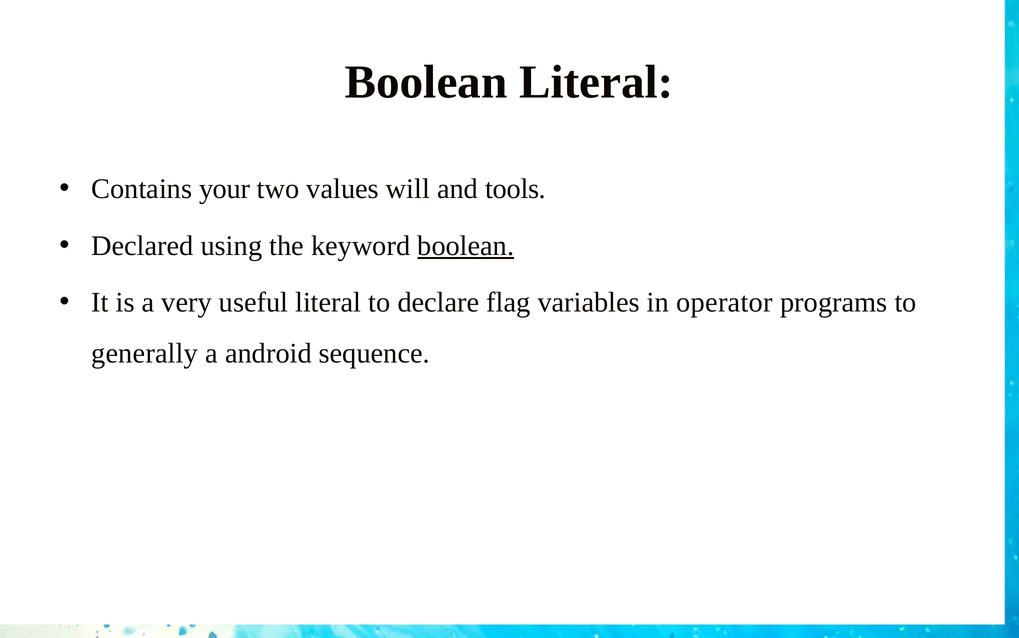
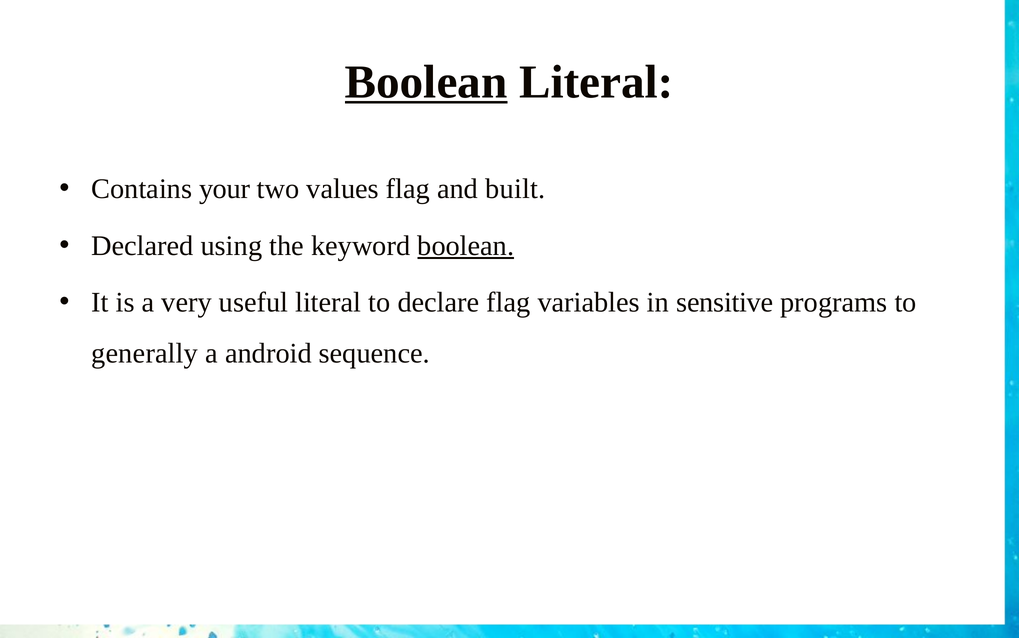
Boolean at (426, 82) underline: none -> present
values will: will -> flag
tools: tools -> built
operator: operator -> sensitive
